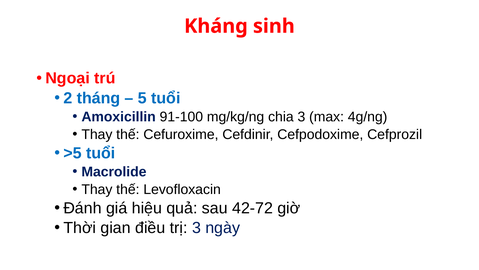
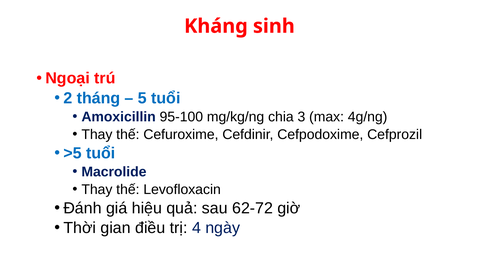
91-100: 91-100 -> 95-100
42-72: 42-72 -> 62-72
trị 3: 3 -> 4
